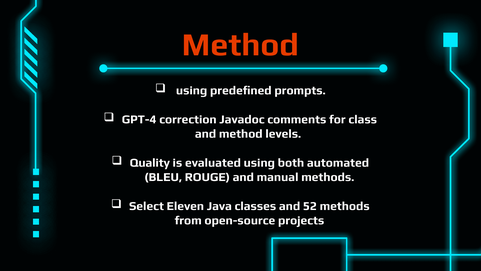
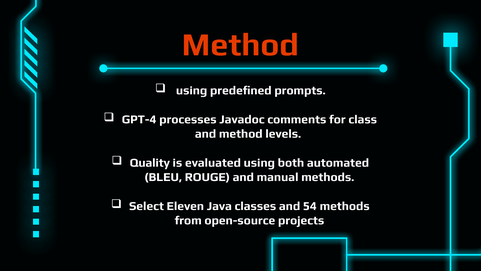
correction: correction -> processes
52: 52 -> 54
